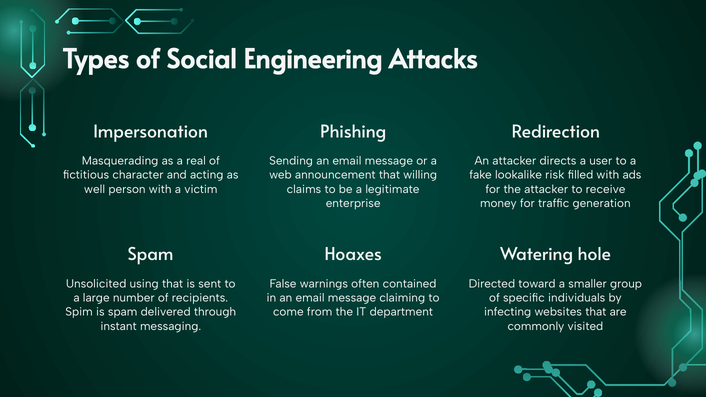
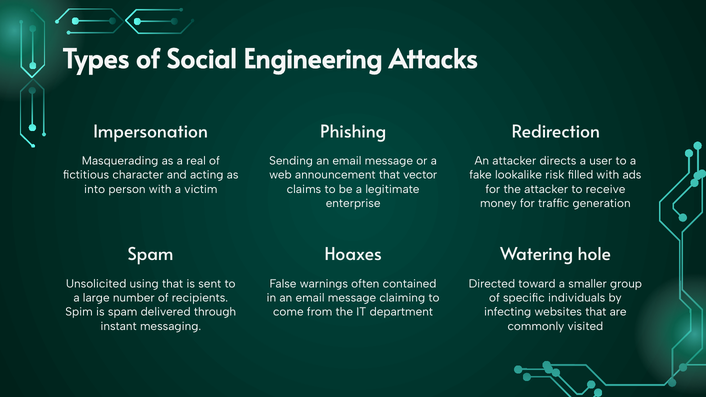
willing: willing -> vector
well: well -> into
